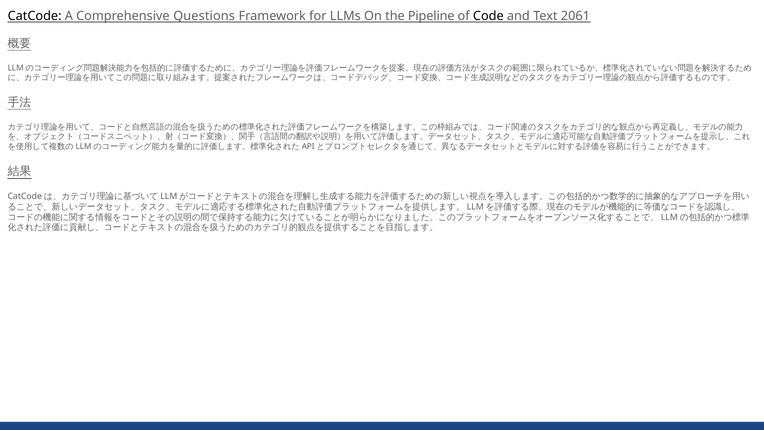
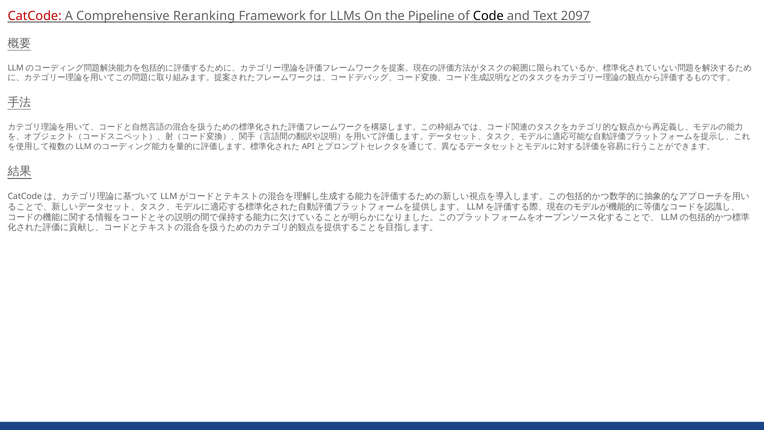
CatCode colour: black -> red
Questions: Questions -> Reranking
2061: 2061 -> 2097
